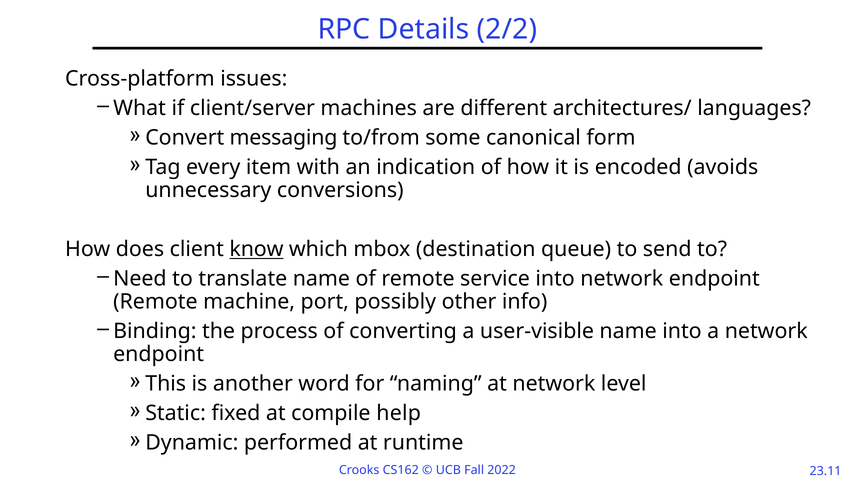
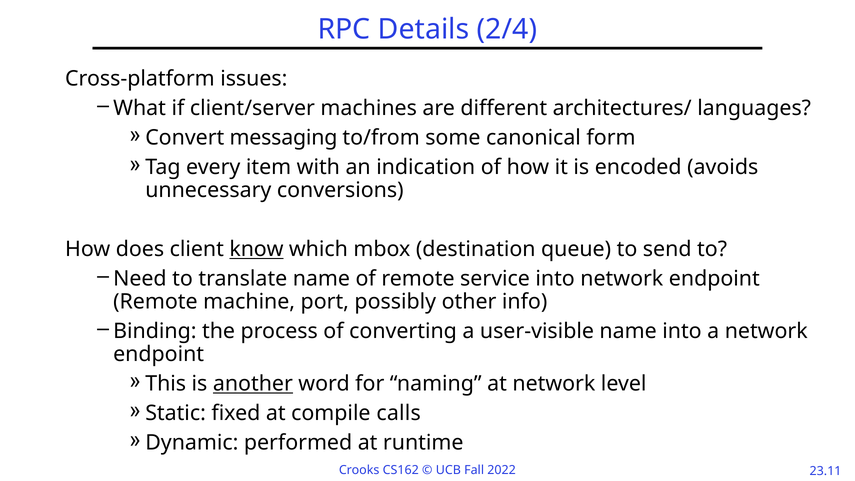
2/2: 2/2 -> 2/4
another underline: none -> present
help: help -> calls
